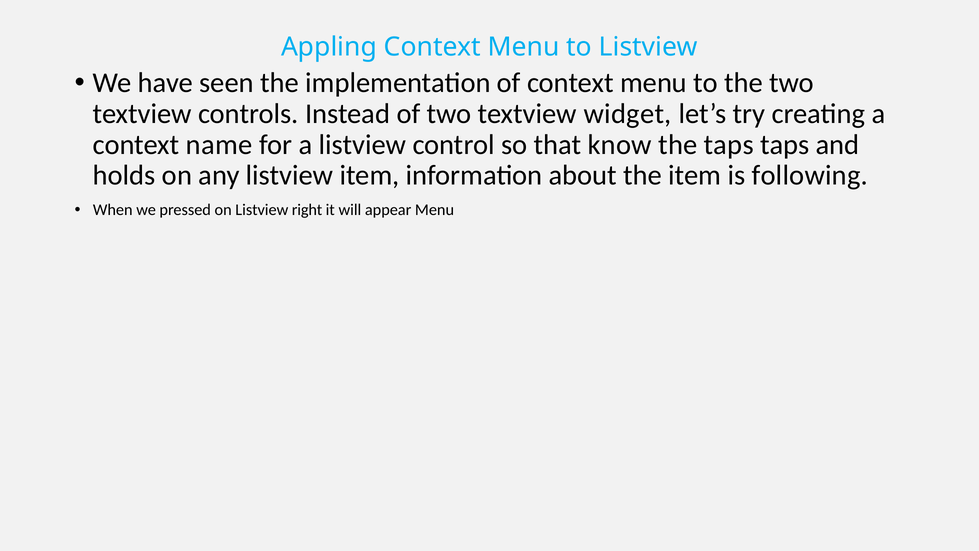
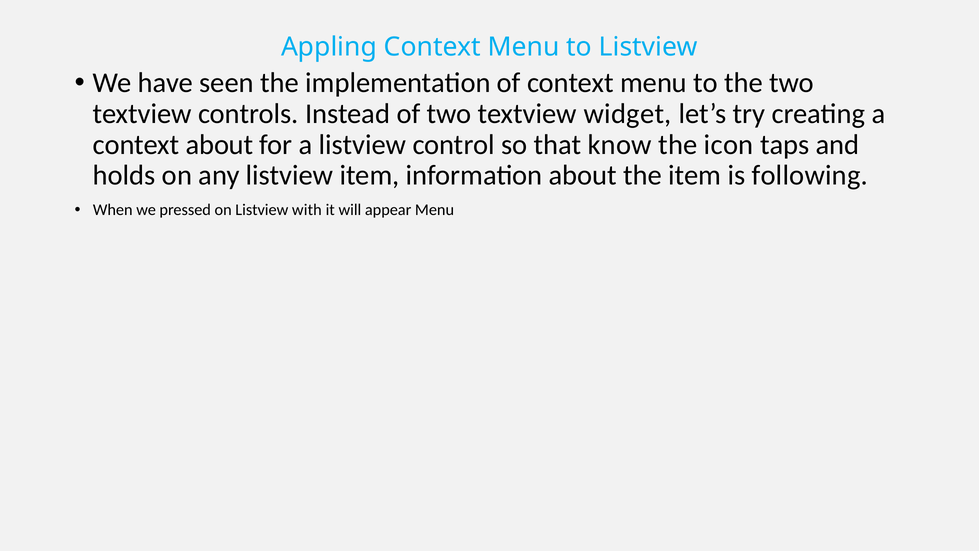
context name: name -> about
the taps: taps -> icon
right: right -> with
